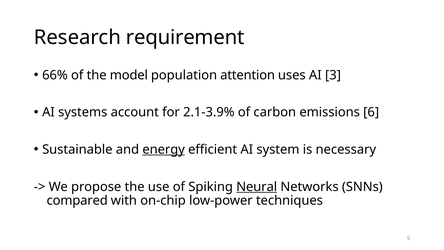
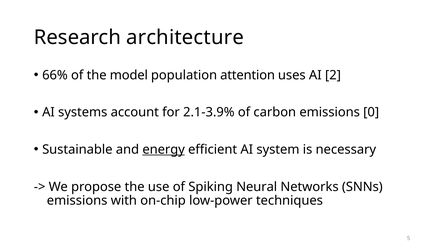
requirement: requirement -> architecture
3: 3 -> 2
6: 6 -> 0
Neural underline: present -> none
compared at (77, 201): compared -> emissions
